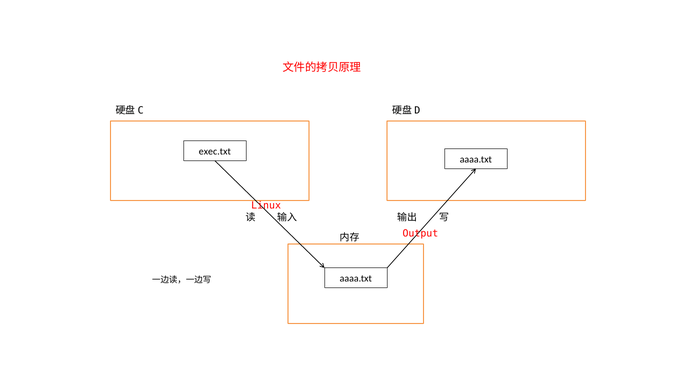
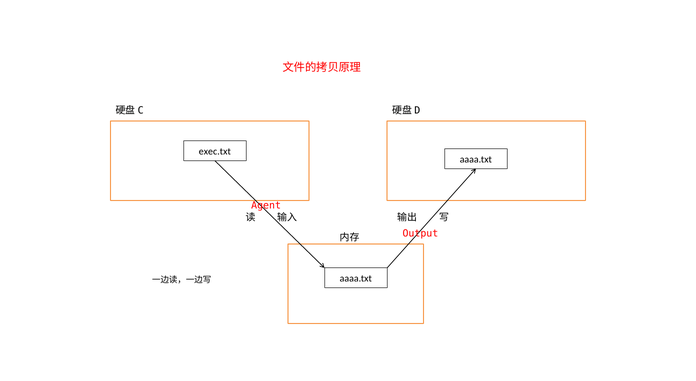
Linux: Linux -> Agent
